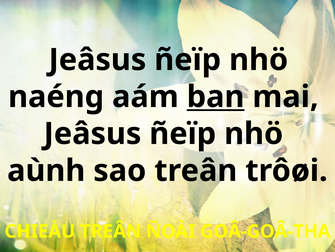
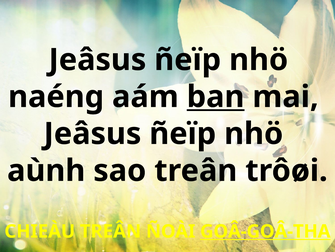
GOÂ-GOÂ-THA underline: none -> present
